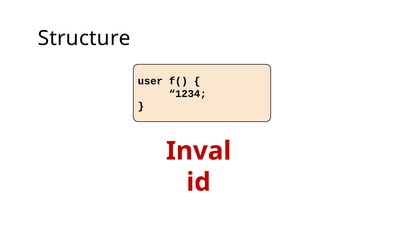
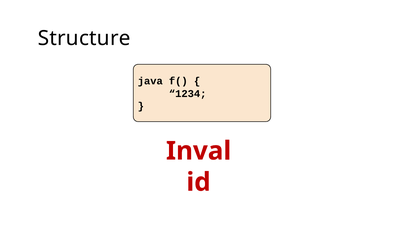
user: user -> java
